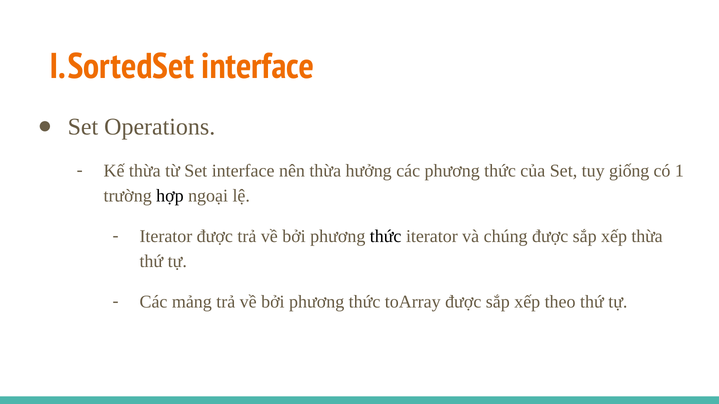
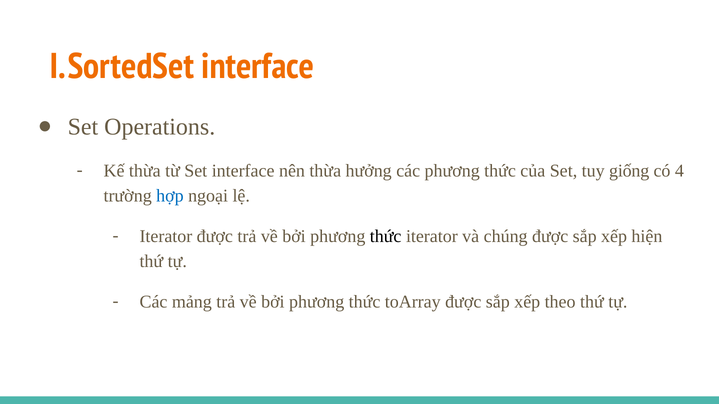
1: 1 -> 4
hợp colour: black -> blue
xếp thừa: thừa -> hiện
